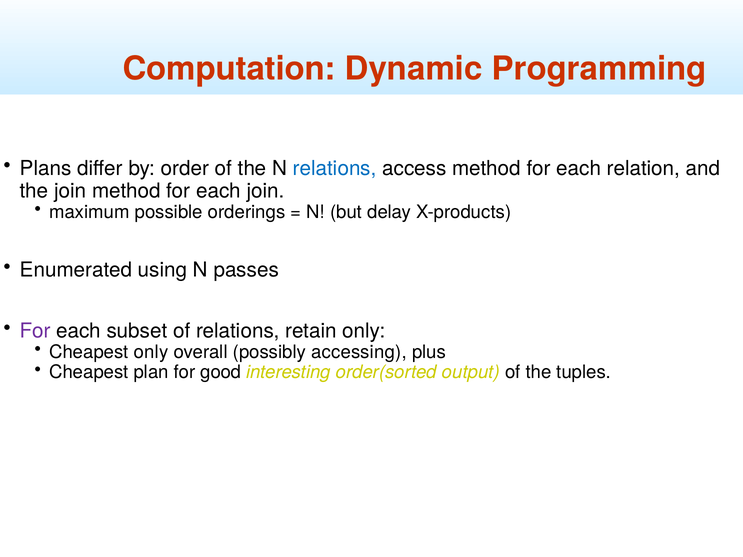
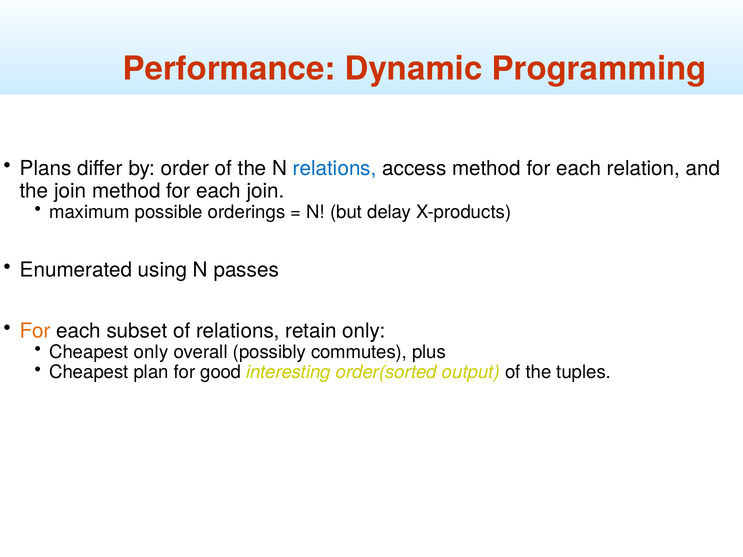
Computation: Computation -> Performance
For at (35, 331) colour: purple -> orange
accessing: accessing -> commutes
